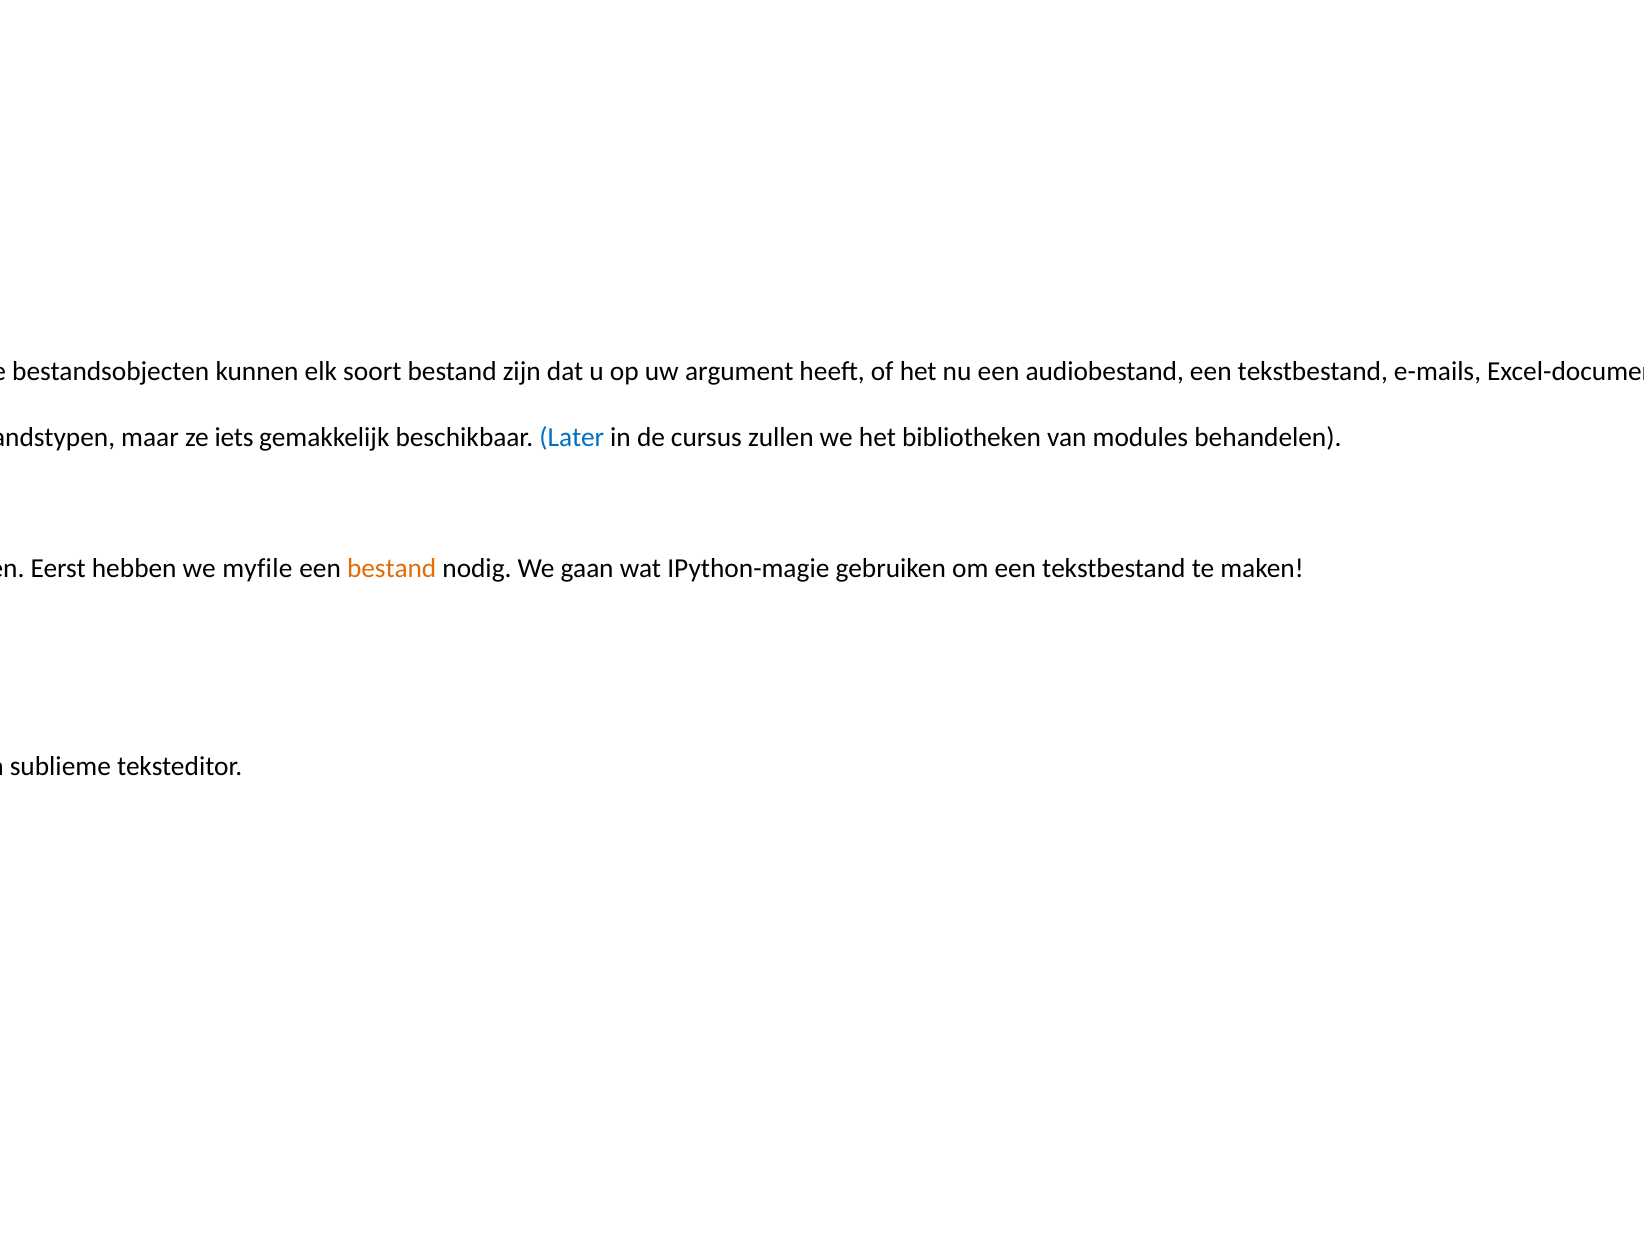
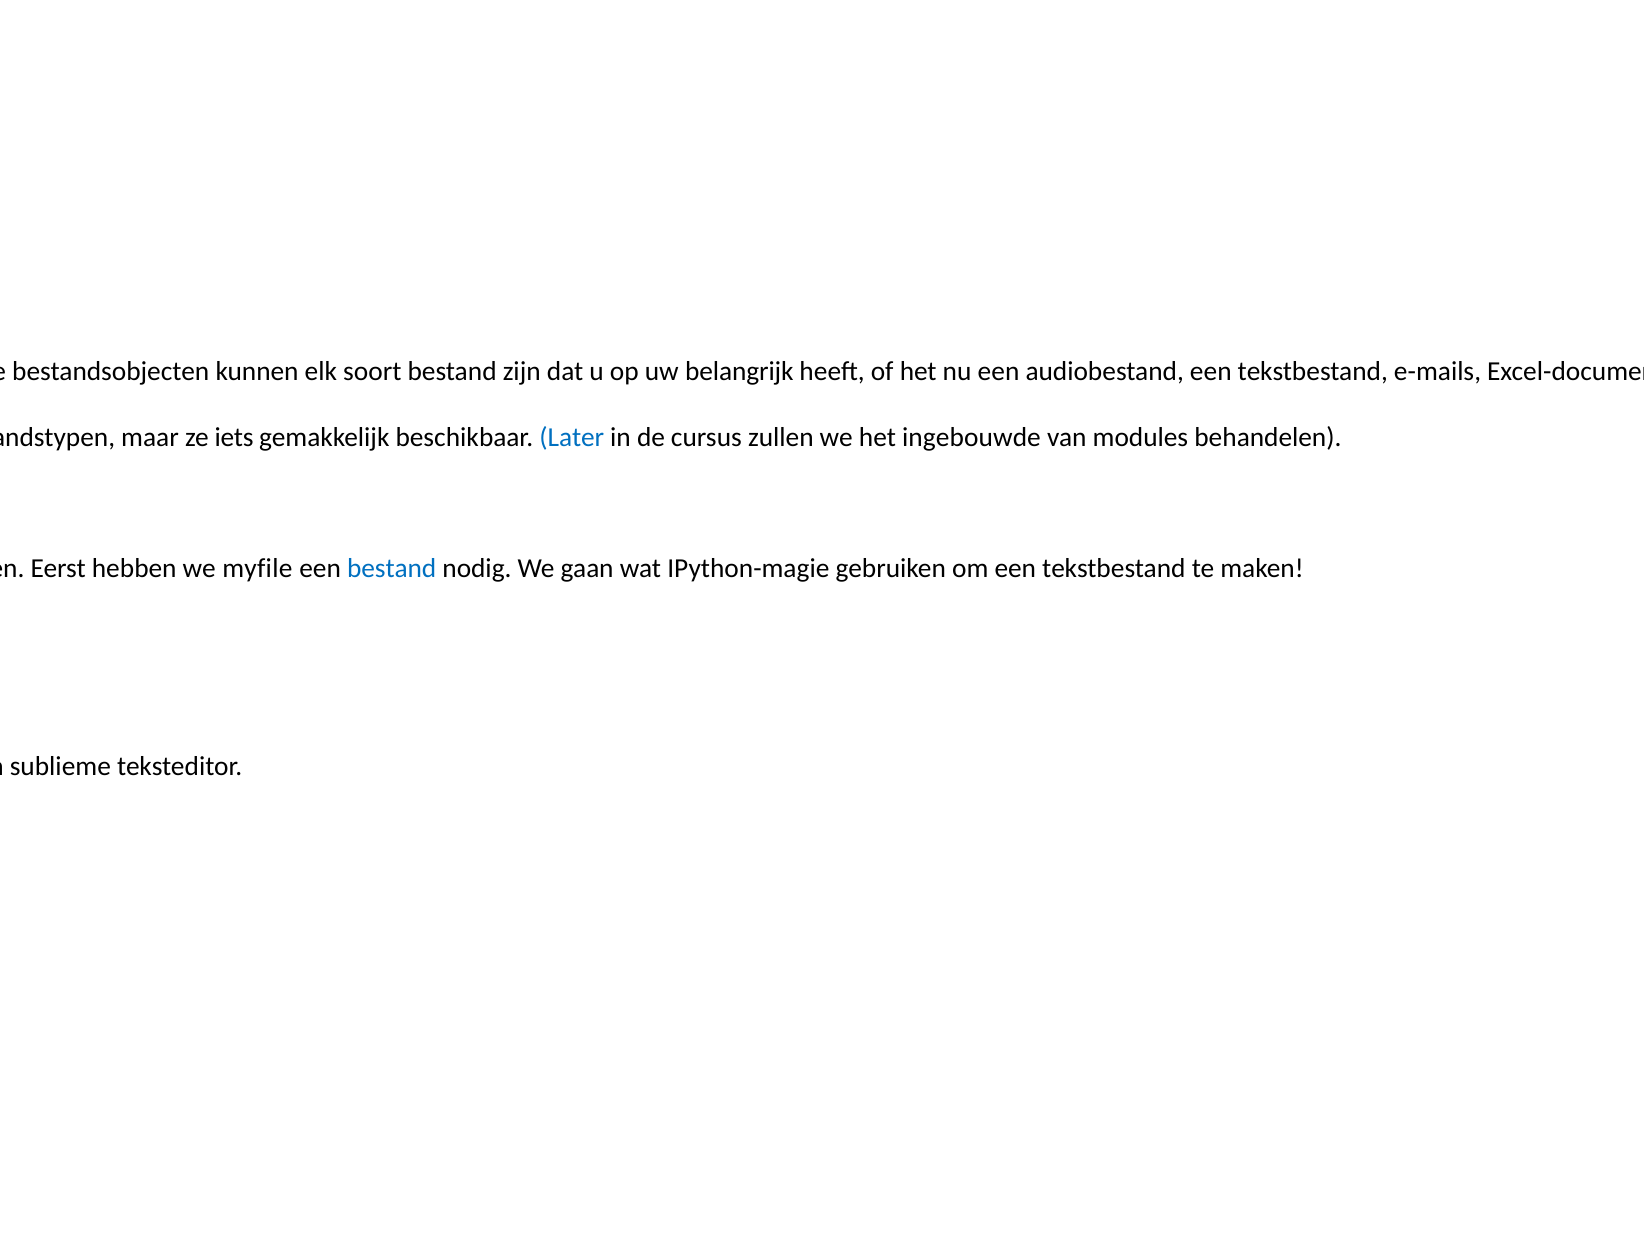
argument: argument -> belangrijk
het bibliotheken: bibliotheken -> ingebouwde
bestand at (392, 569) colour: orange -> blue
